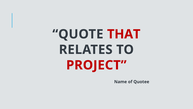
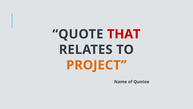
PROJECT colour: red -> orange
